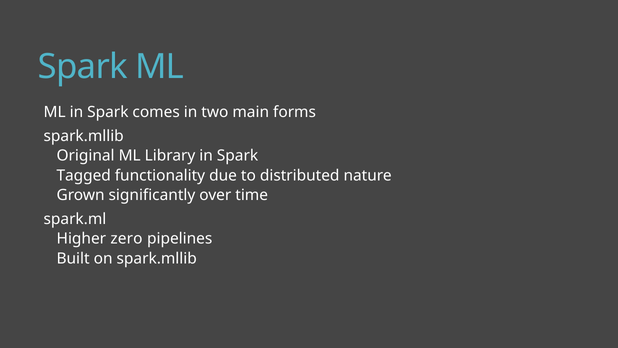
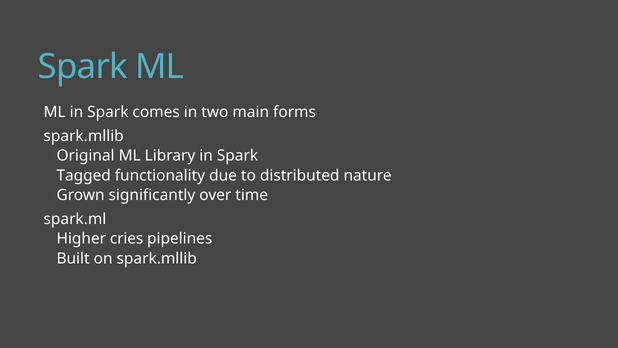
zero: zero -> cries
